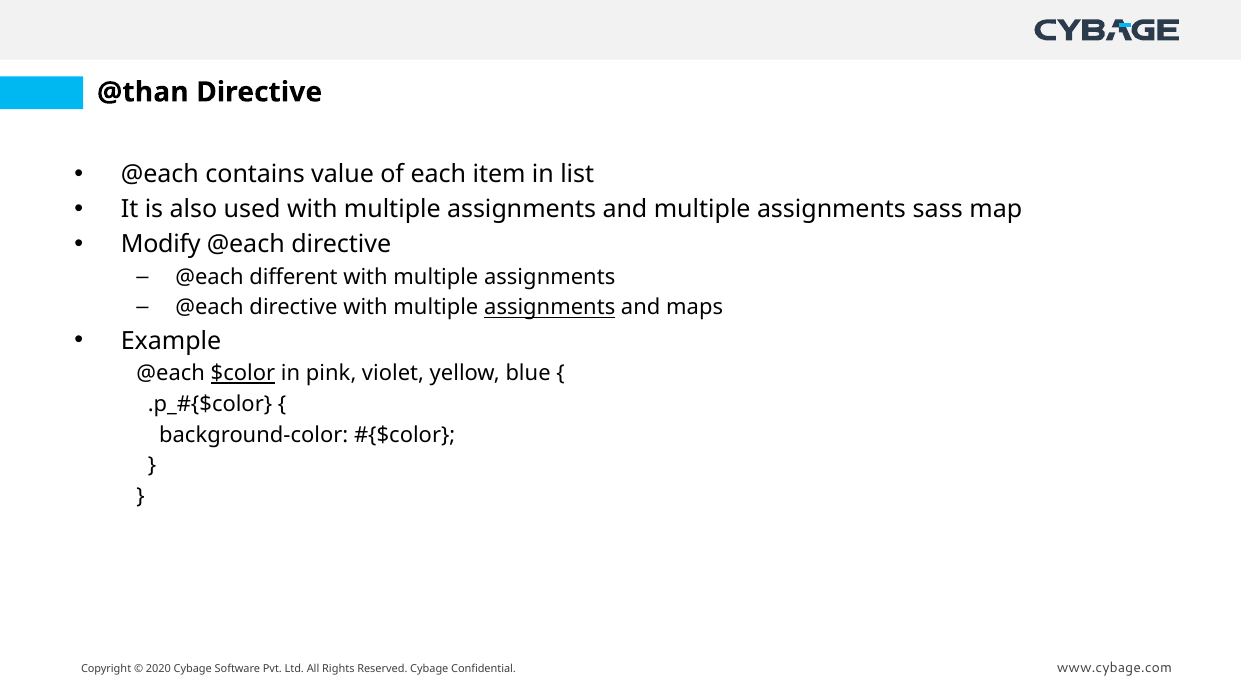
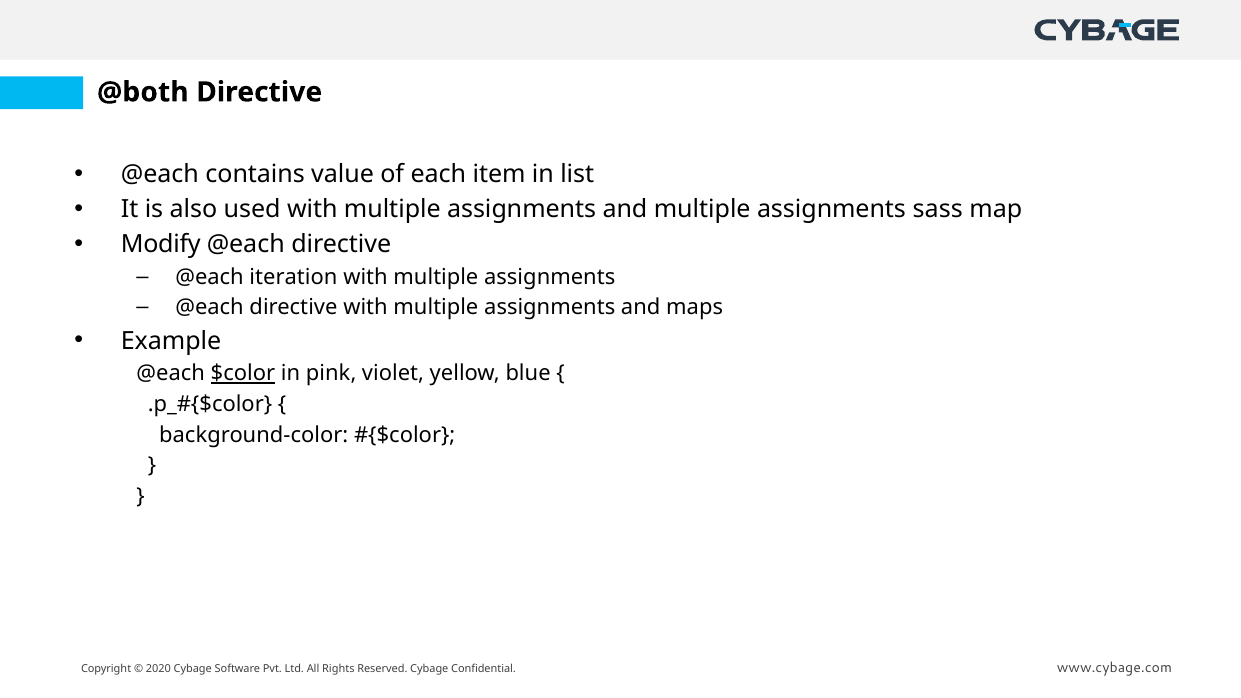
@than: @than -> @both
different: different -> iteration
assignments at (550, 308) underline: present -> none
